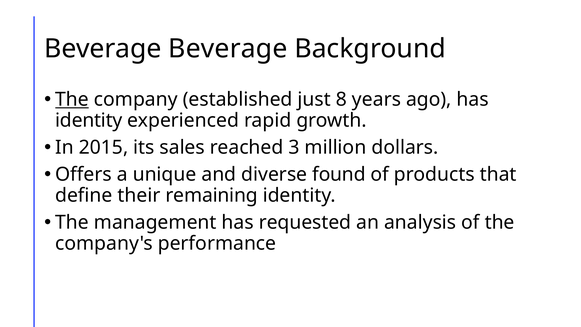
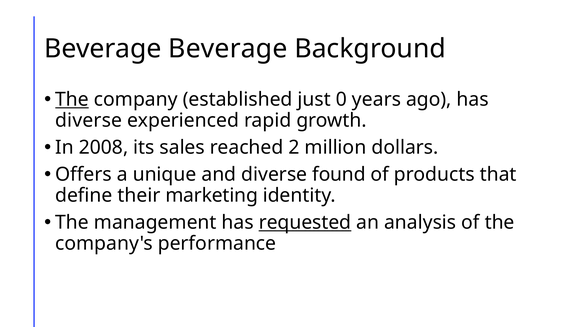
8: 8 -> 0
identity at (89, 120): identity -> diverse
2015: 2015 -> 2008
3: 3 -> 2
remaining: remaining -> marketing
requested underline: none -> present
